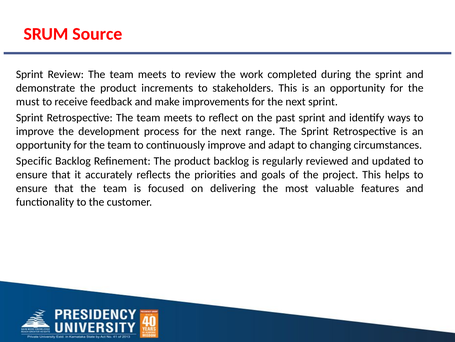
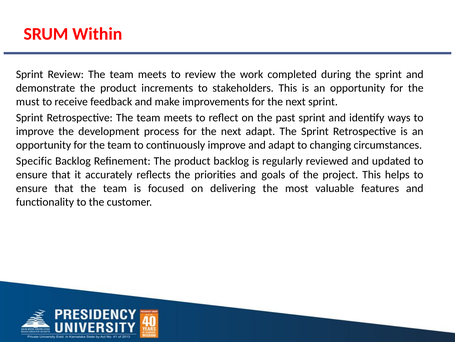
Source: Source -> Within
next range: range -> adapt
